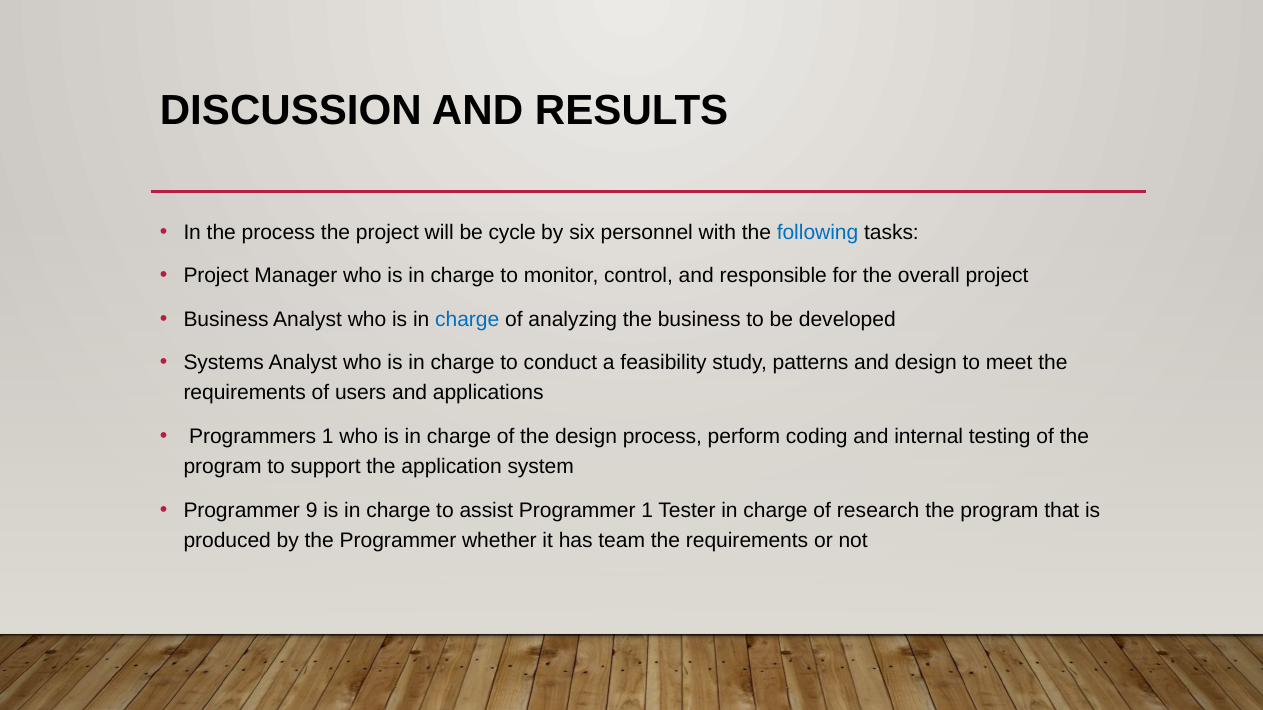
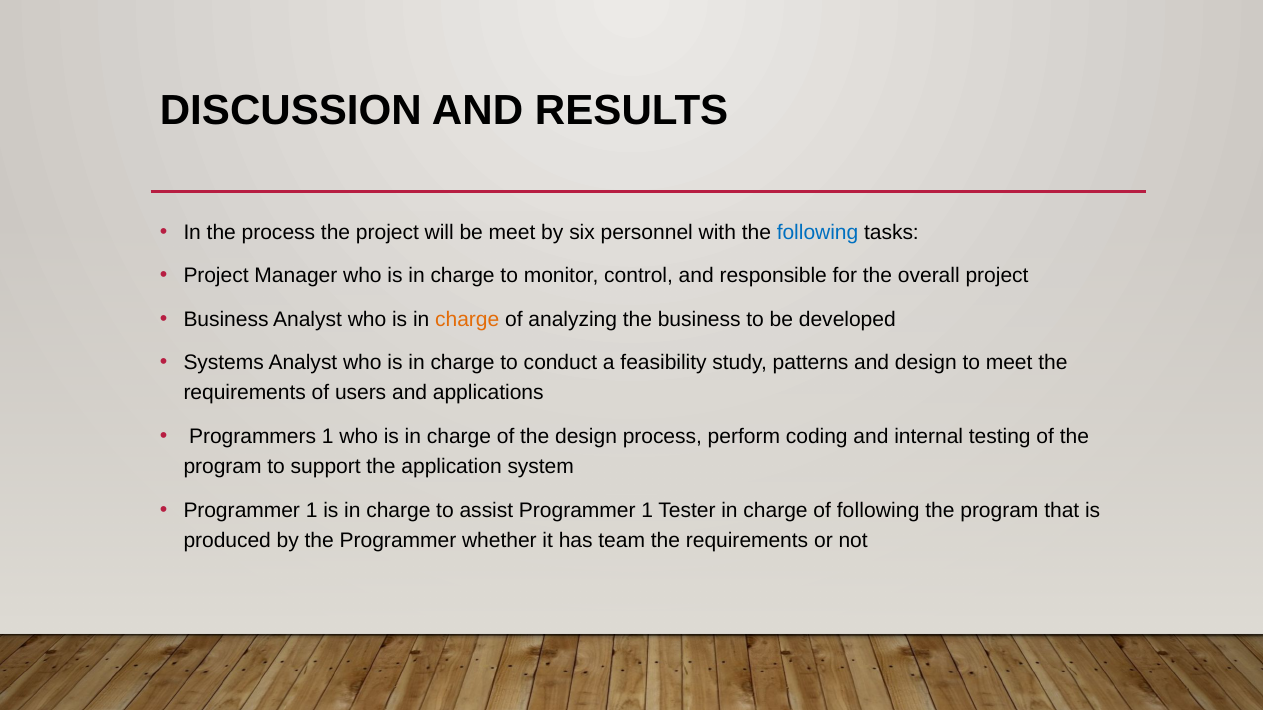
be cycle: cycle -> meet
charge at (467, 320) colour: blue -> orange
9 at (312, 510): 9 -> 1
of research: research -> following
